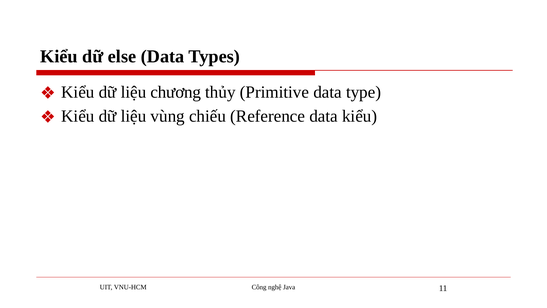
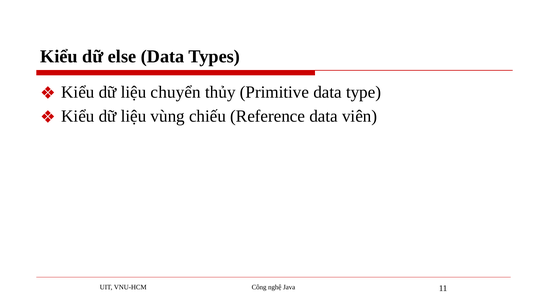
chương: chương -> chuyển
data kiểu: kiểu -> viên
